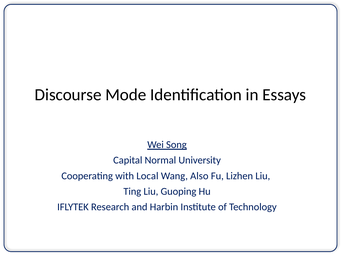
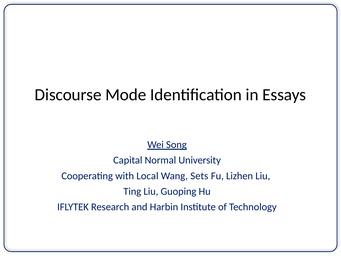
Also: Also -> Sets
